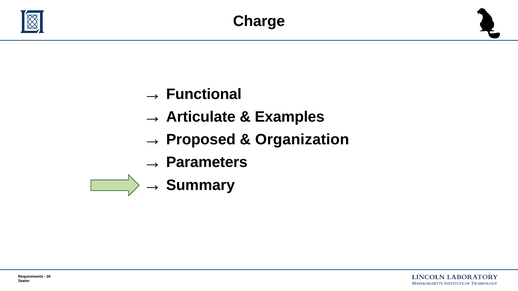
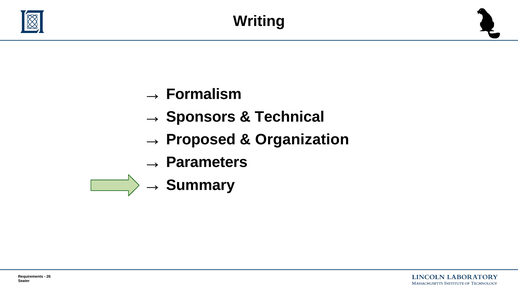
Charge: Charge -> Writing
Functional: Functional -> Formalism
Articulate: Articulate -> Sponsors
Examples: Examples -> Technical
